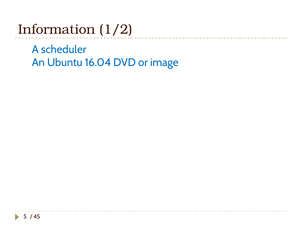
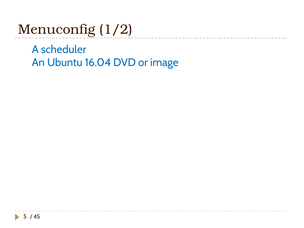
Information: Information -> Menuconfig
